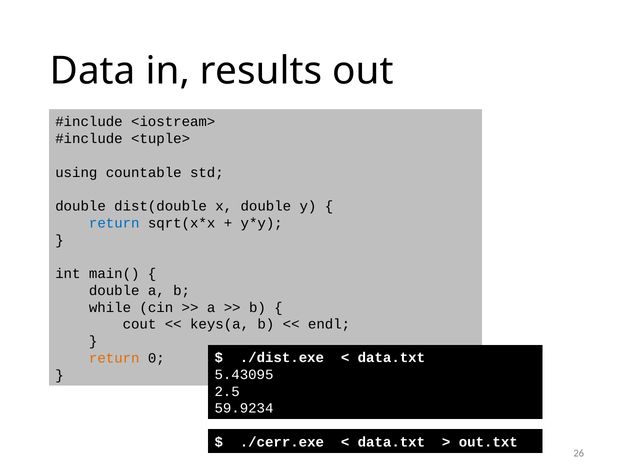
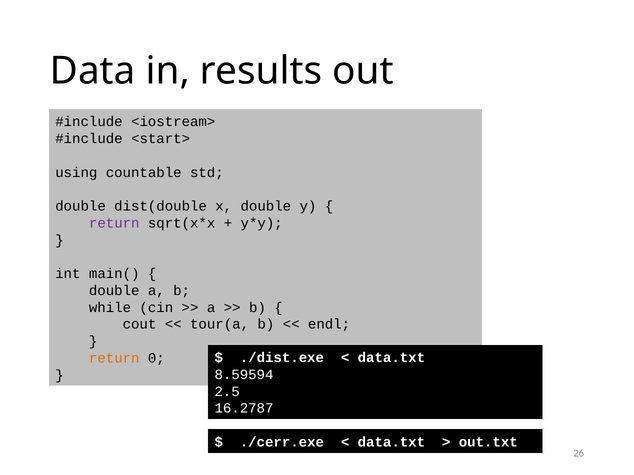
<tuple>: <tuple> -> <start>
return at (114, 223) colour: blue -> purple
keys(a: keys(a -> tour(a
5.43095: 5.43095 -> 8.59594
59.9234: 59.9234 -> 16.2787
